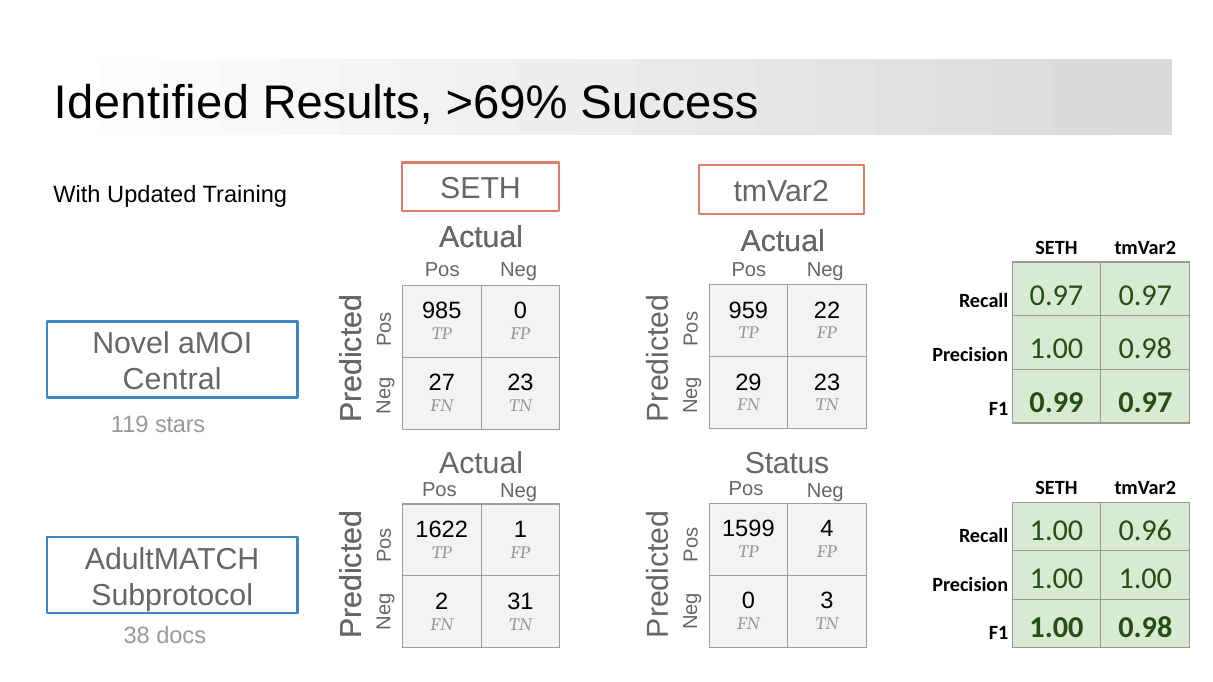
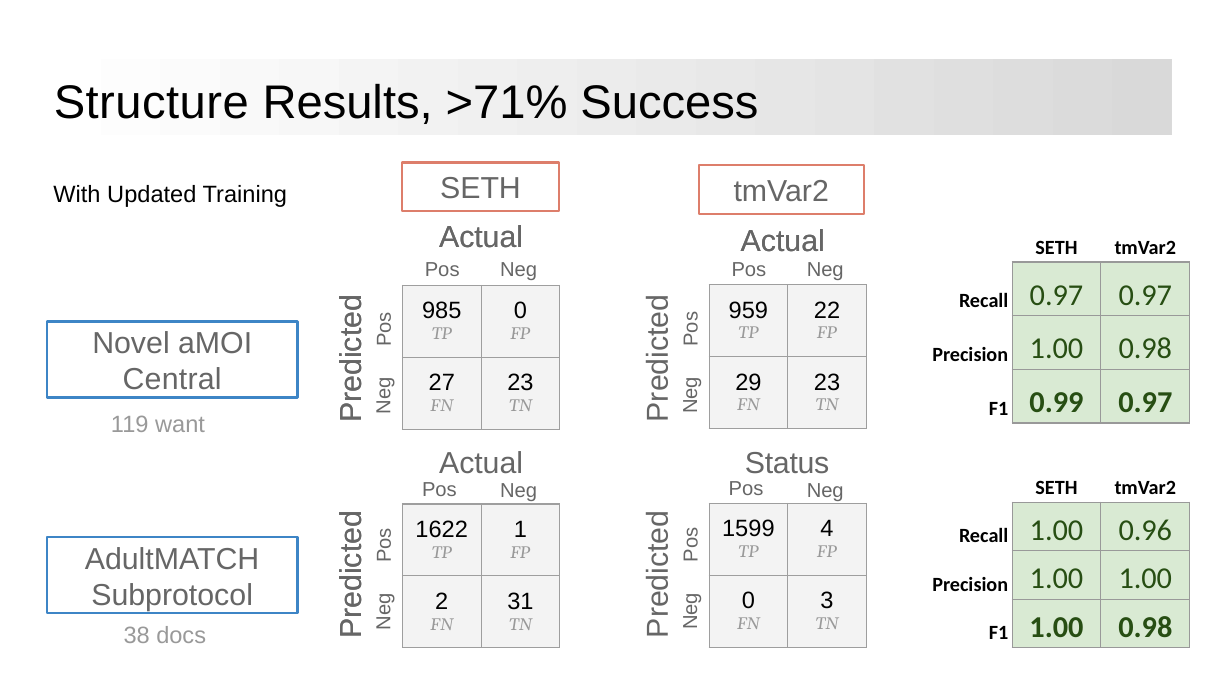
Identified: Identified -> Structure
>69%: >69% -> >71%
stars: stars -> want
